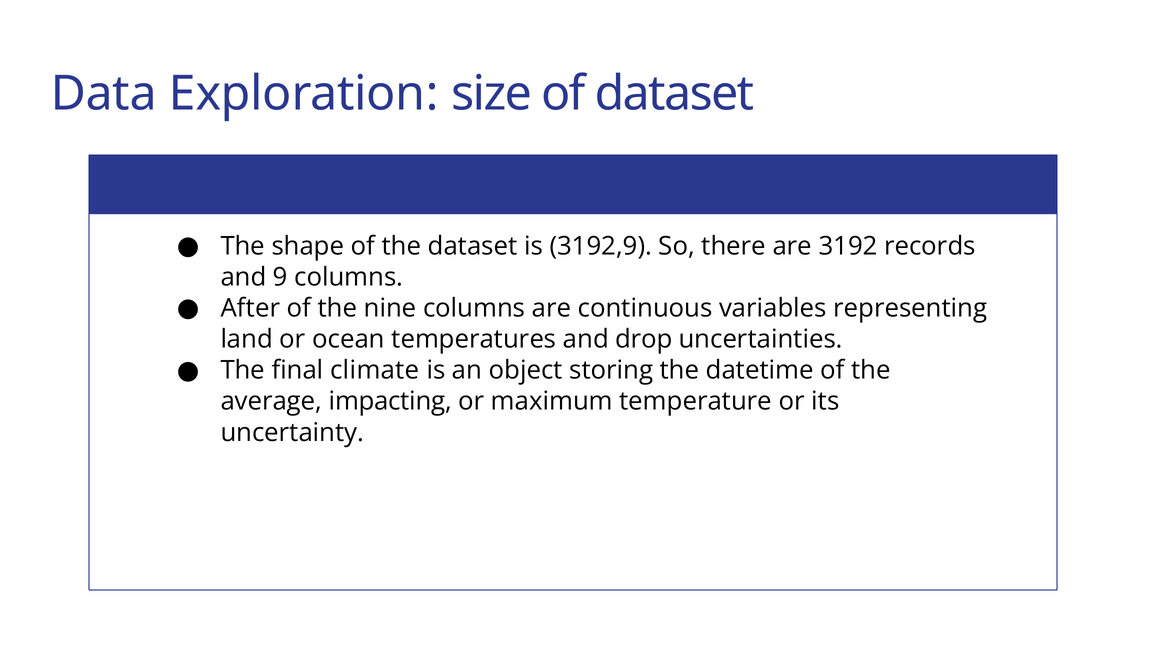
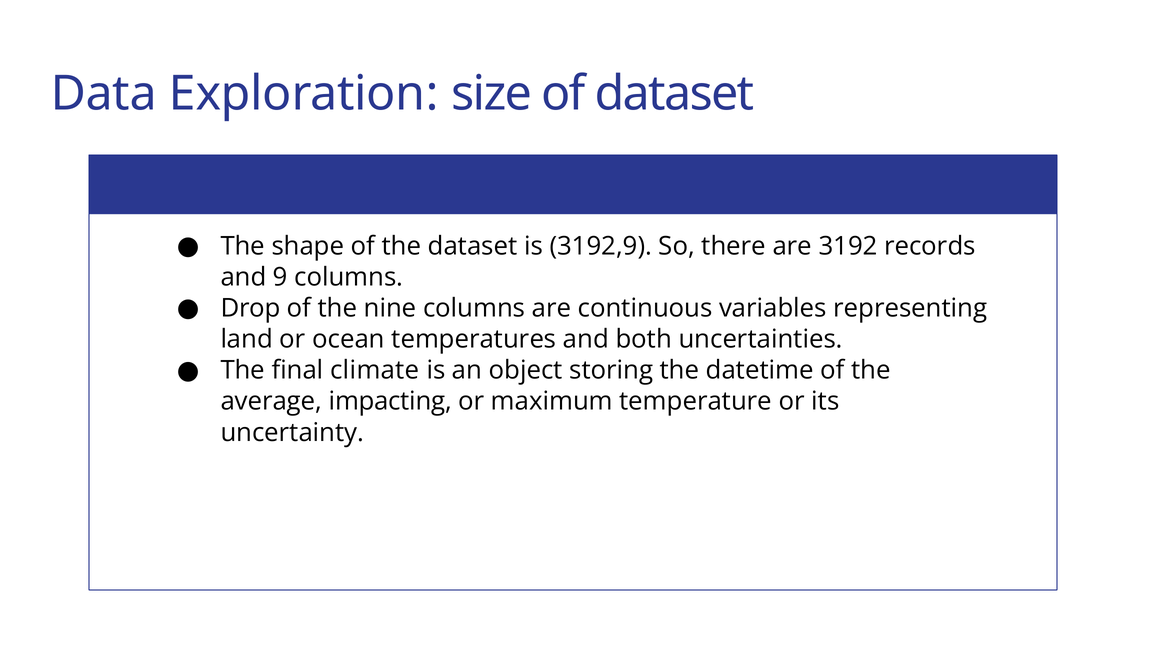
After: After -> Drop
drop: drop -> both
